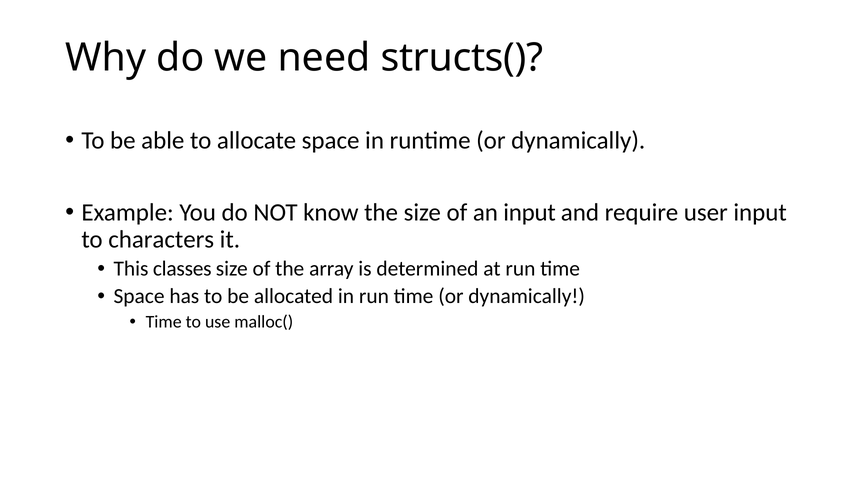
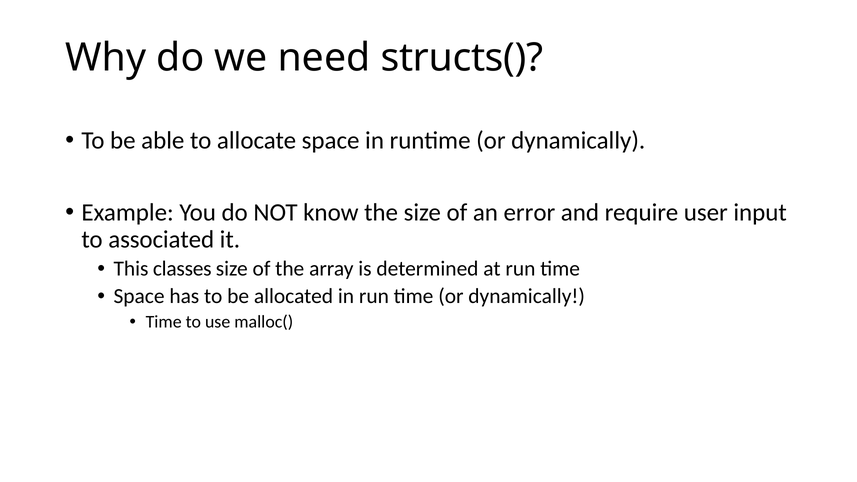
an input: input -> error
characters: characters -> associated
